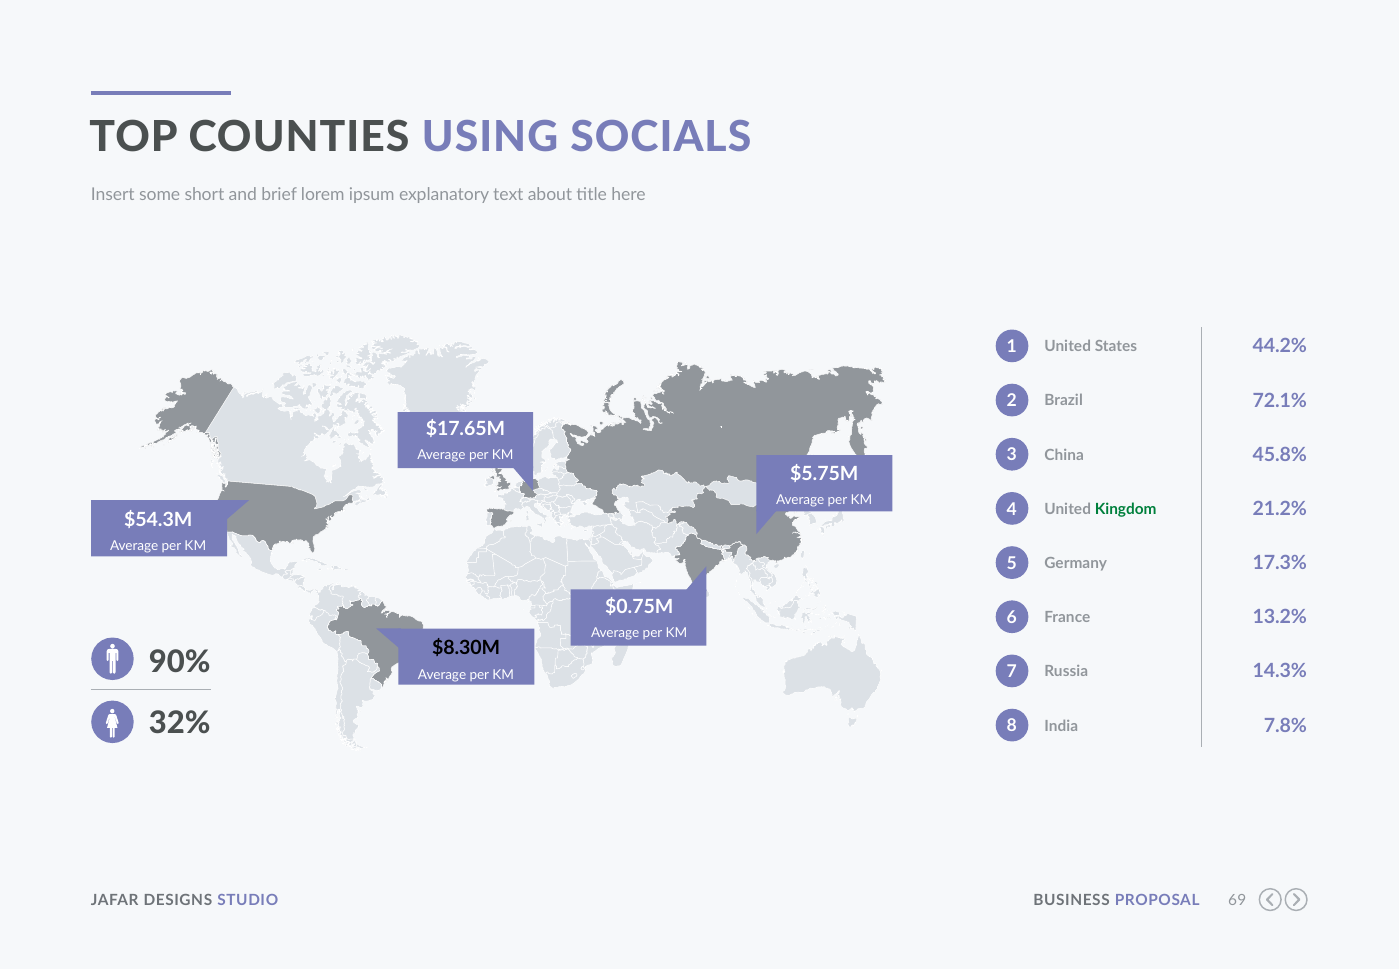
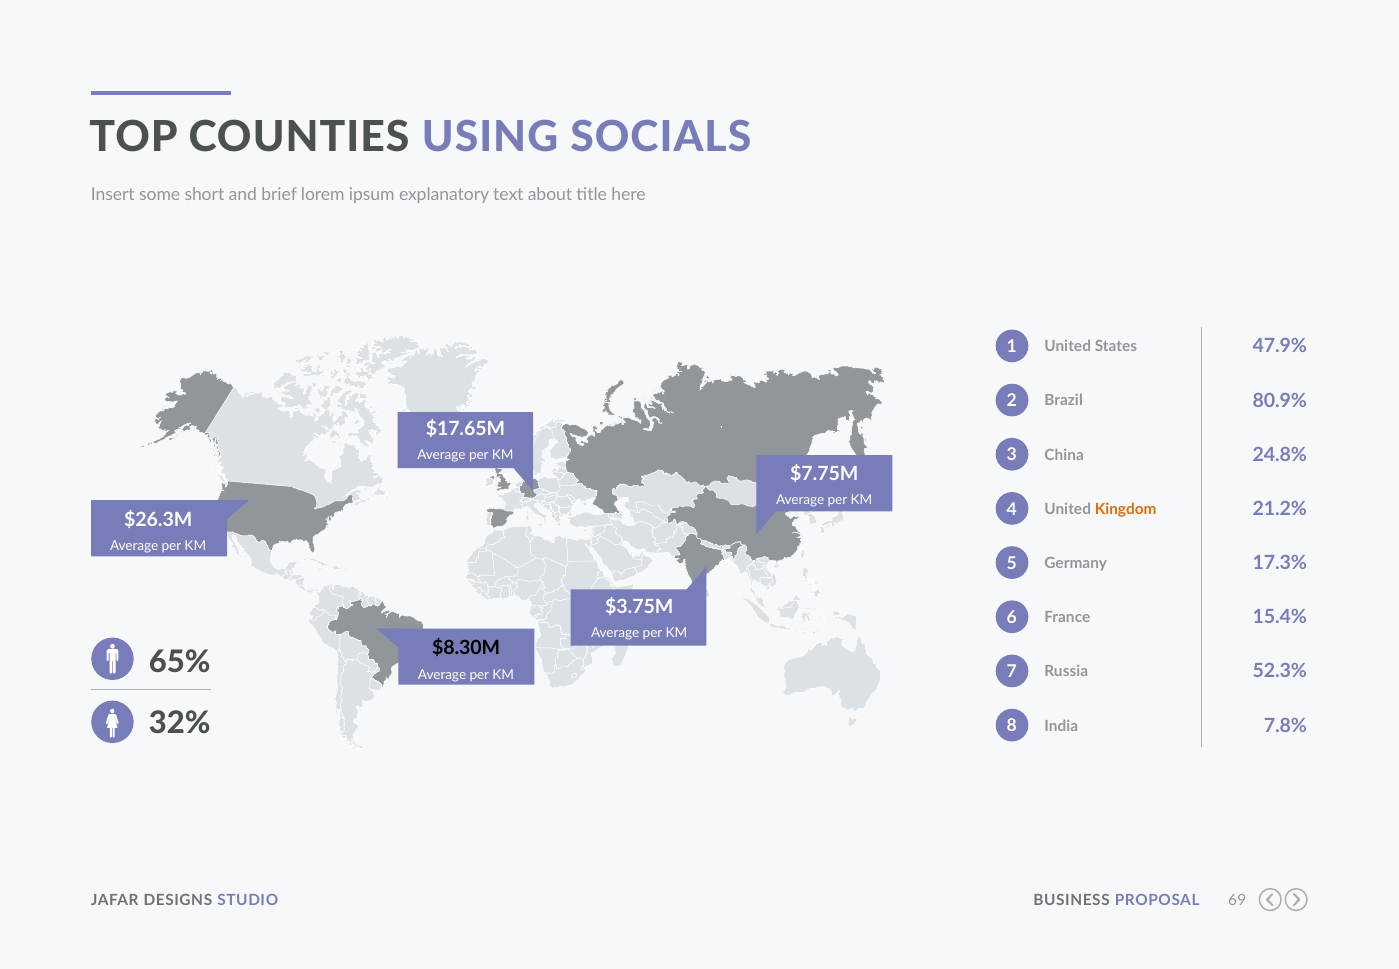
44.2%: 44.2% -> 47.9%
72.1%: 72.1% -> 80.9%
45.8%: 45.8% -> 24.8%
$5.75M: $5.75M -> $7.75M
Kingdom colour: green -> orange
$54.3M: $54.3M -> $26.3M
$0.75M: $0.75M -> $3.75M
13.2%: 13.2% -> 15.4%
90%: 90% -> 65%
14.3%: 14.3% -> 52.3%
